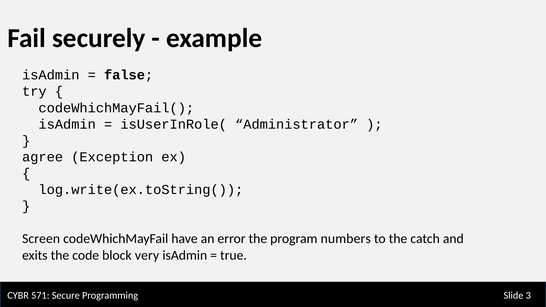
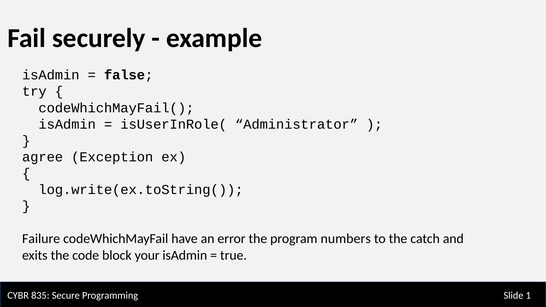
Screen: Screen -> Failure
very: very -> your
571: 571 -> 835
3: 3 -> 1
